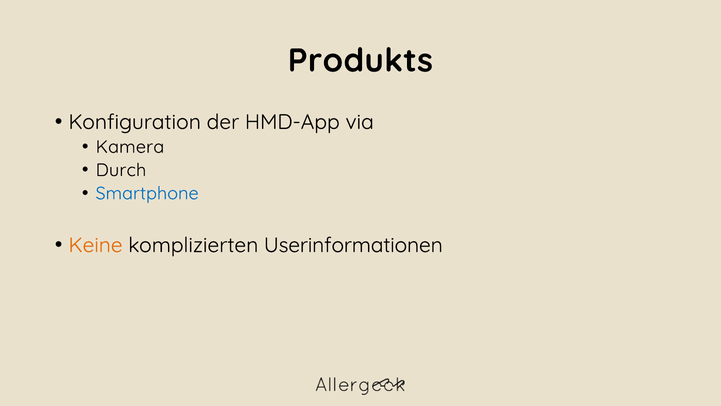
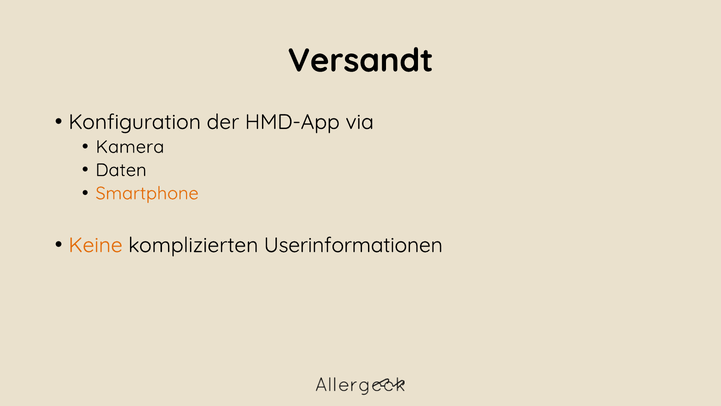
Produkts: Produkts -> Versandt
Durch: Durch -> Daten
Smartphone colour: blue -> orange
